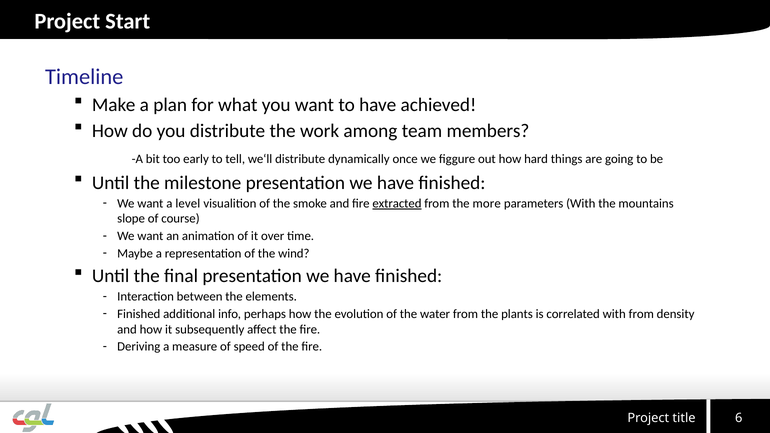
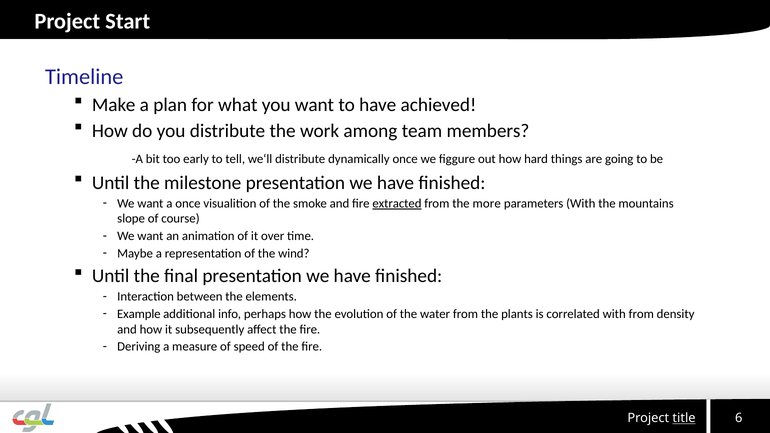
a level: level -> once
Finished at (139, 314): Finished -> Example
title underline: none -> present
